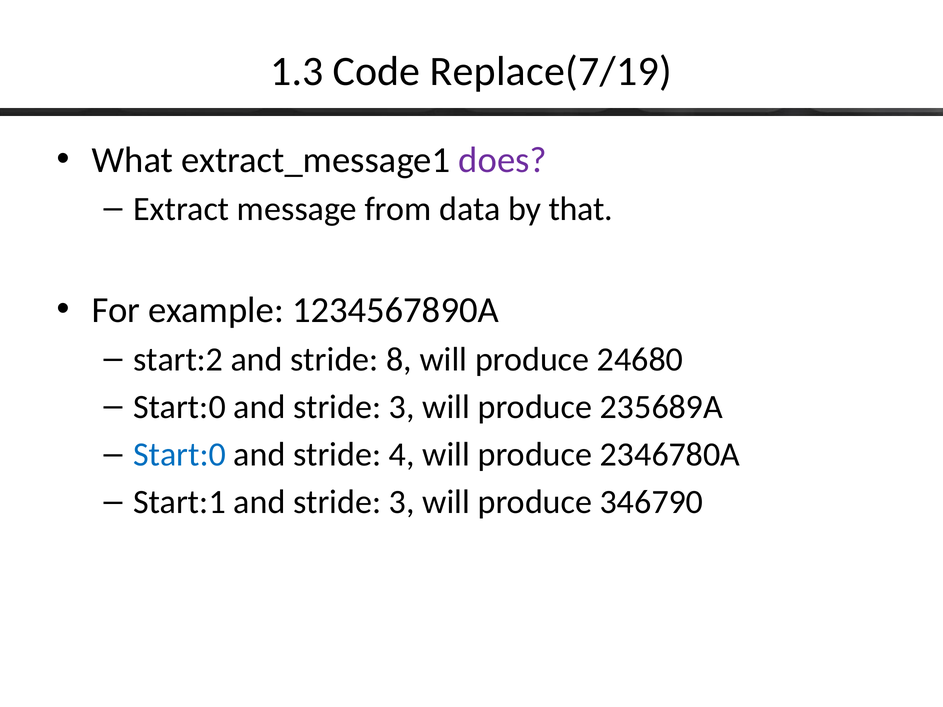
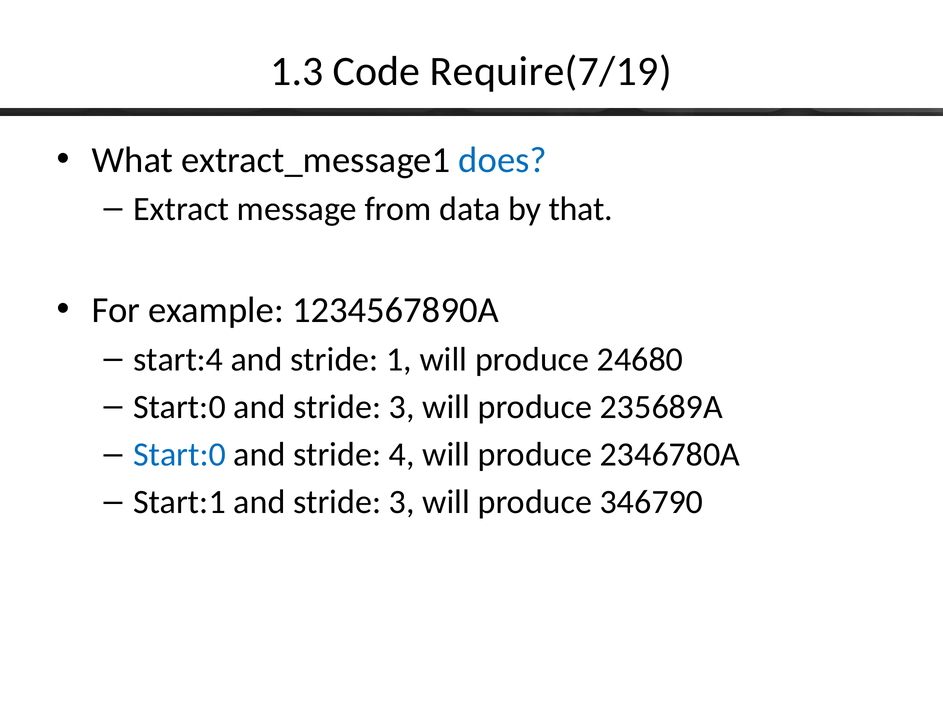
Replace(7/19: Replace(7/19 -> Require(7/19
does colour: purple -> blue
start:2: start:2 -> start:4
8: 8 -> 1
